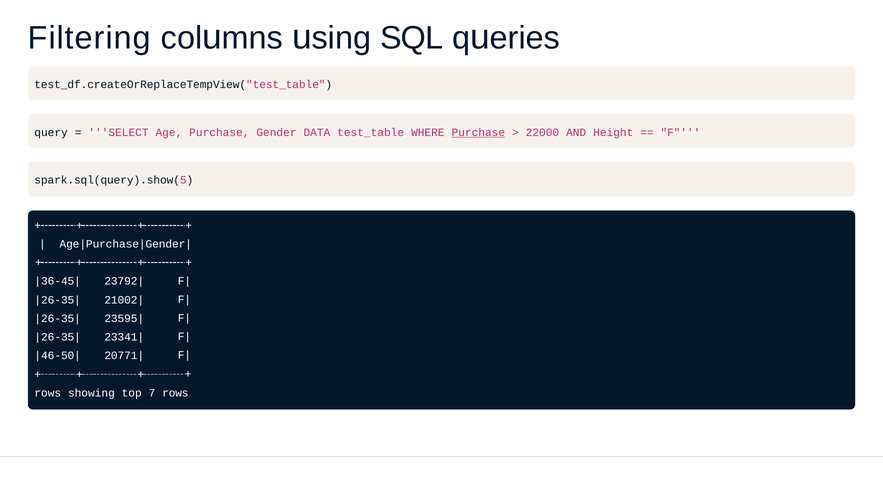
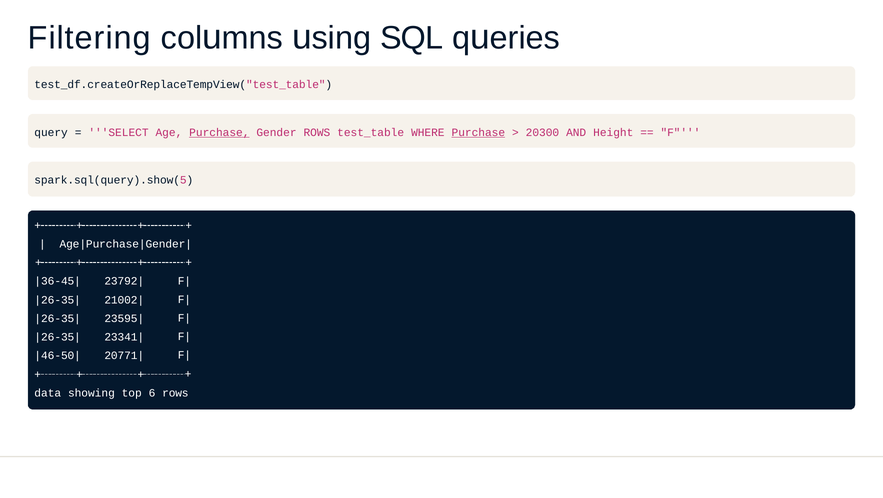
Purchase at (219, 132) underline: none -> present
Gender DATA: DATA -> ROWS
22000: 22000 -> 20300
rows at (48, 392): rows -> data
7: 7 -> 6
